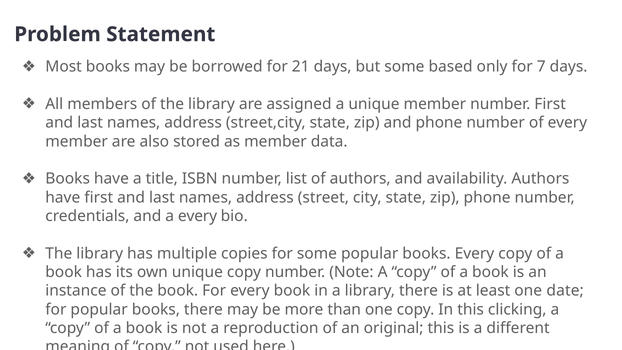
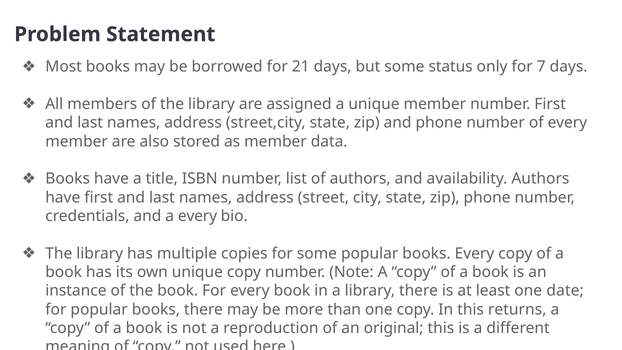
based: based -> status
clicking: clicking -> returns
